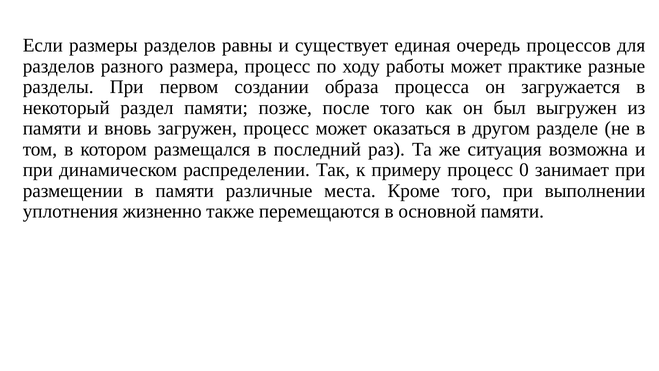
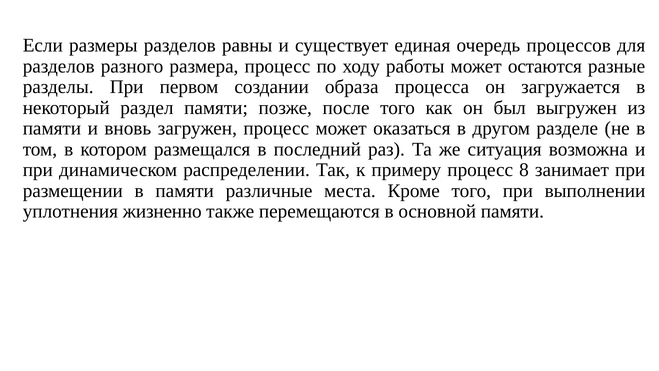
практике: практике -> остаются
0: 0 -> 8
